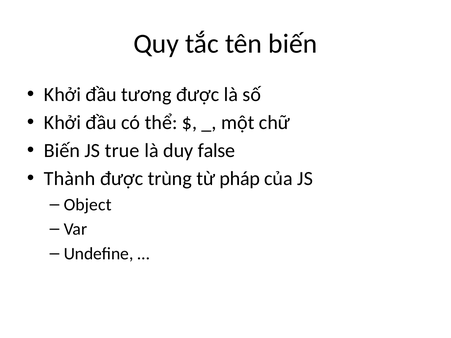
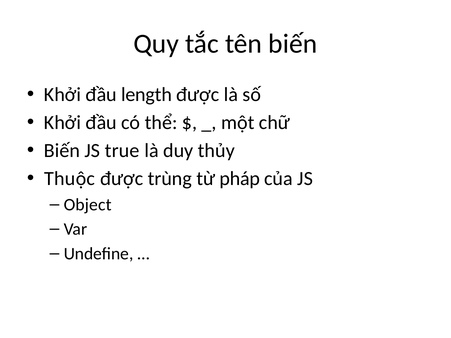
tương: tương -> length
false: false -> thủy
Thành: Thành -> Thuộc
